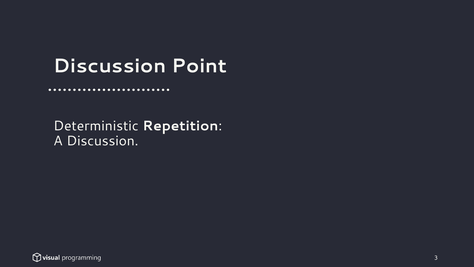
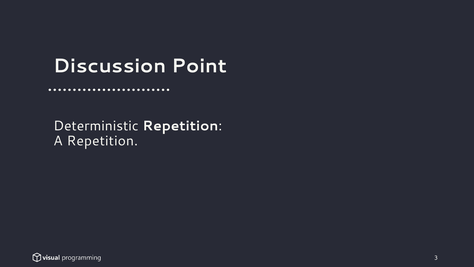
A Discussion: Discussion -> Repetition
